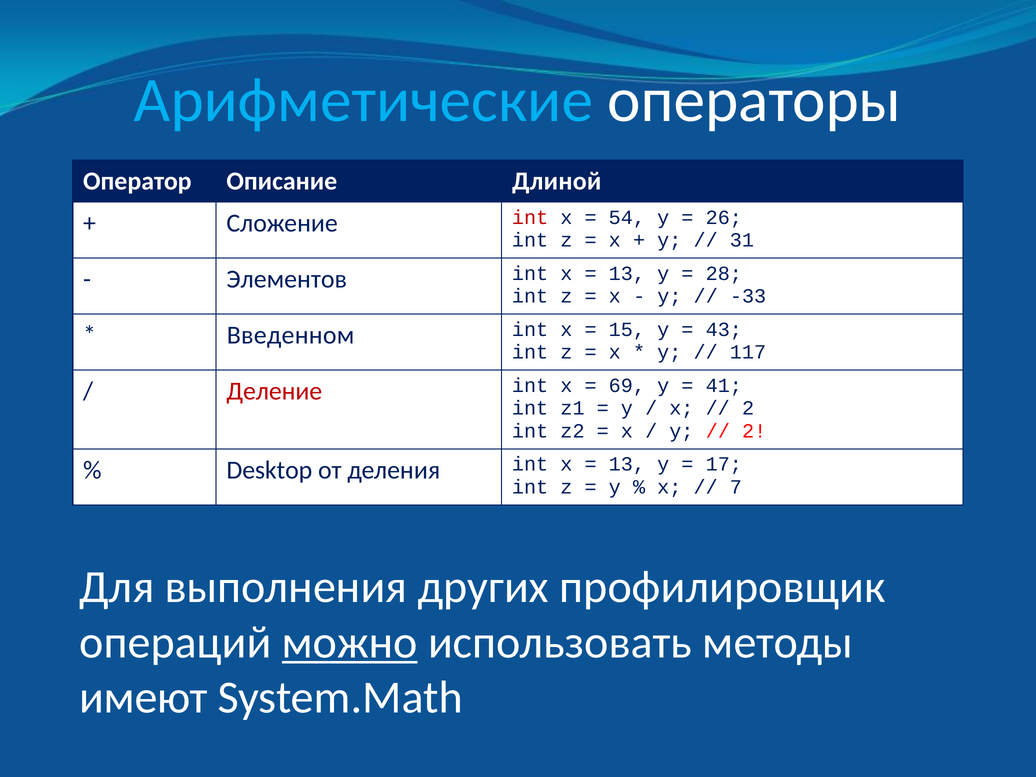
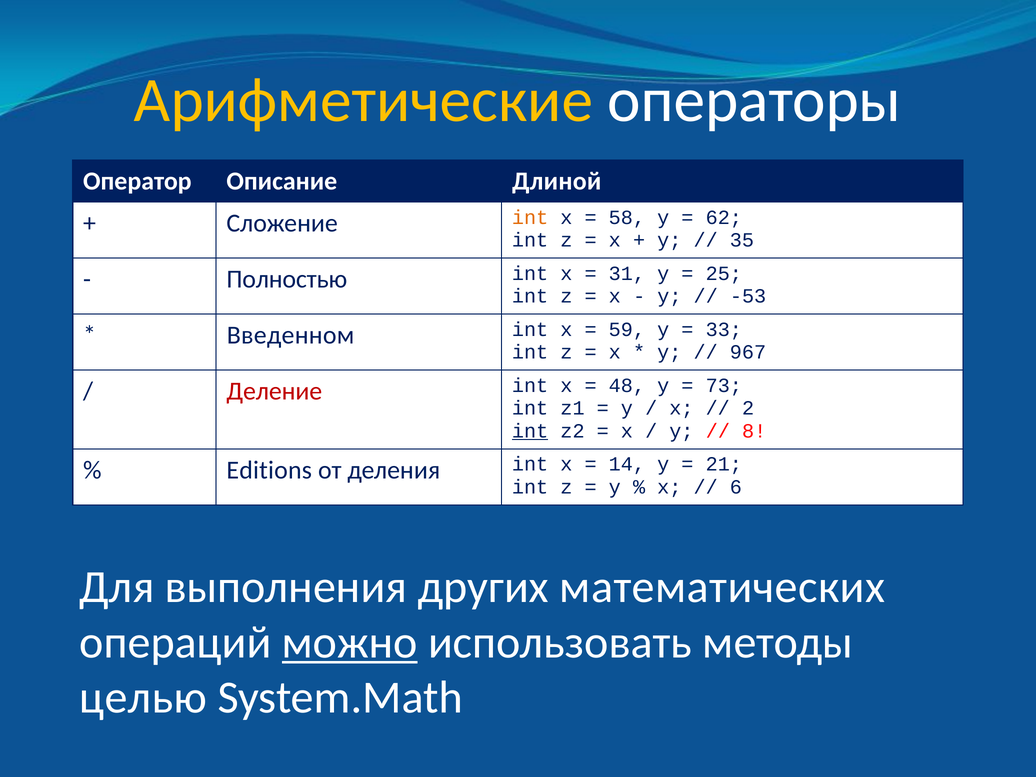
Арифметические colour: light blue -> yellow
int at (530, 217) colour: red -> orange
54: 54 -> 58
26: 26 -> 62
31: 31 -> 35
Элементов: Элементов -> Полностью
13 at (627, 273): 13 -> 31
28: 28 -> 25
-33: -33 -> -53
15: 15 -> 59
43: 43 -> 33
117: 117 -> 967
69: 69 -> 48
41: 41 -> 73
int at (530, 431) underline: none -> present
2 at (754, 431): 2 -> 8
Desktop: Desktop -> Editions
13 at (627, 464): 13 -> 14
17: 17 -> 21
7: 7 -> 6
профилировщик: профилировщик -> математических
имеют: имеют -> целью
